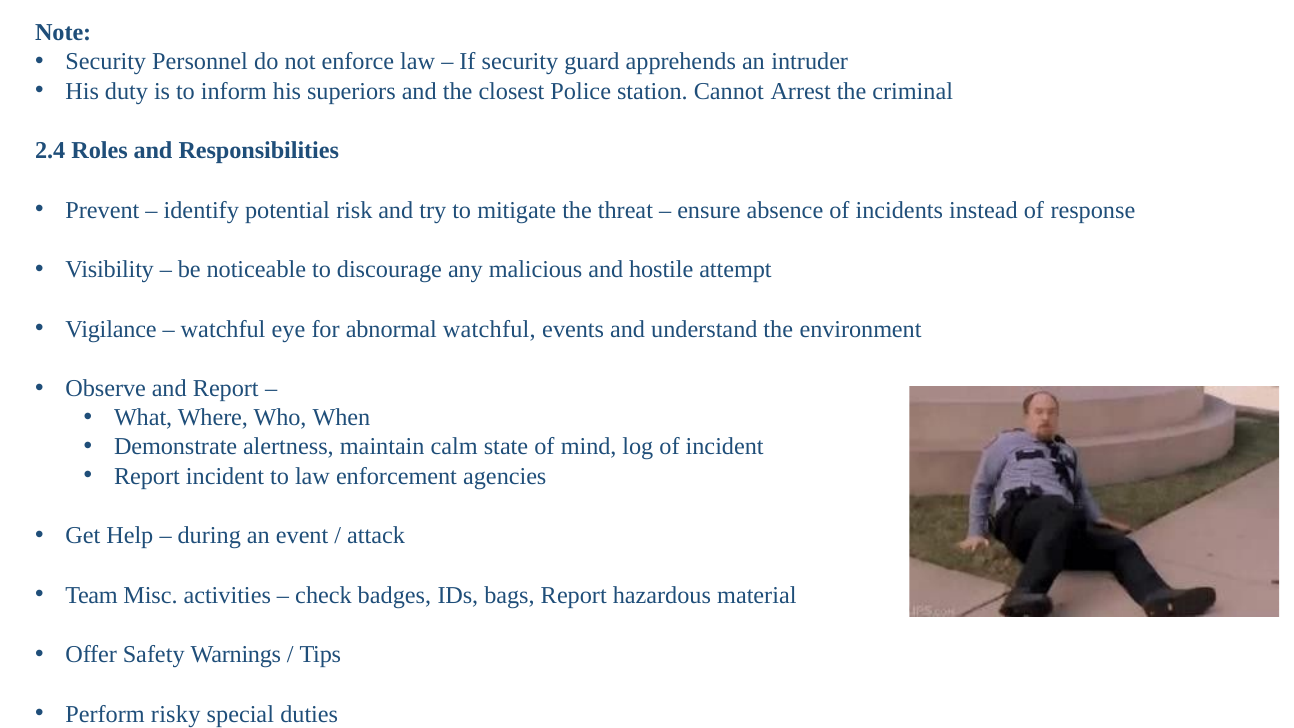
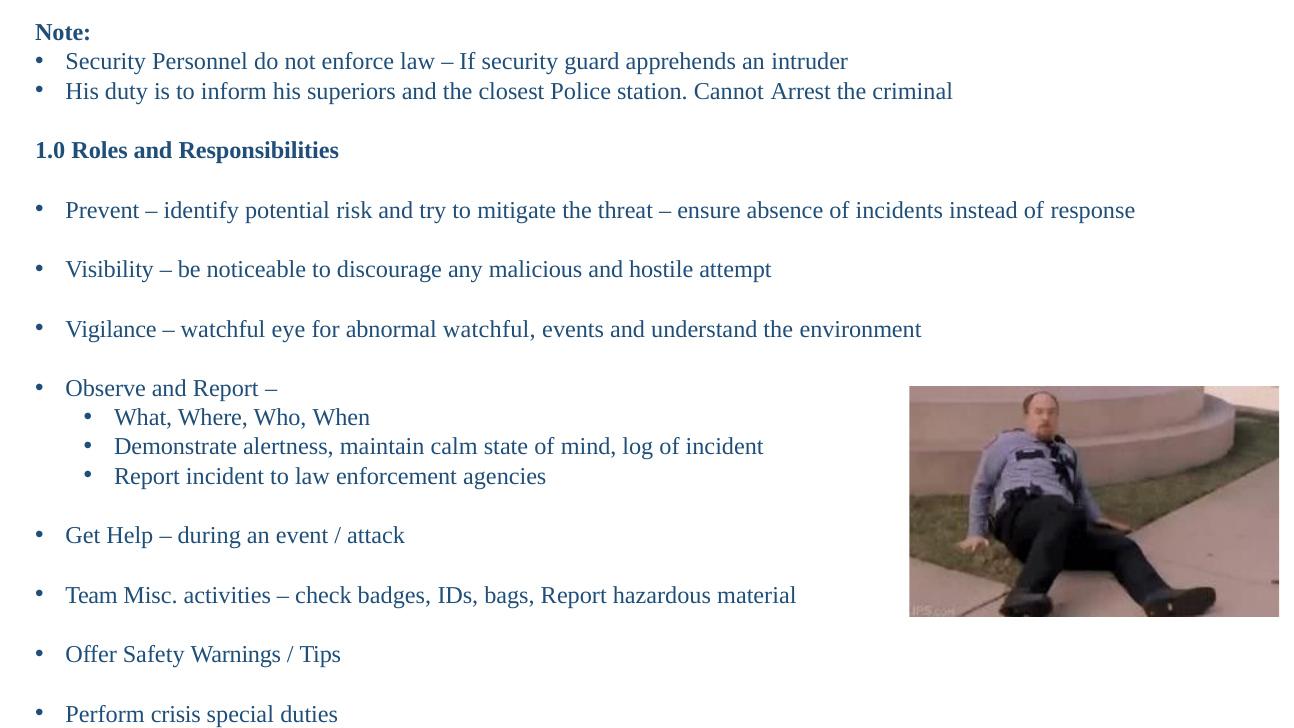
2.4: 2.4 -> 1.0
risky: risky -> crisis
